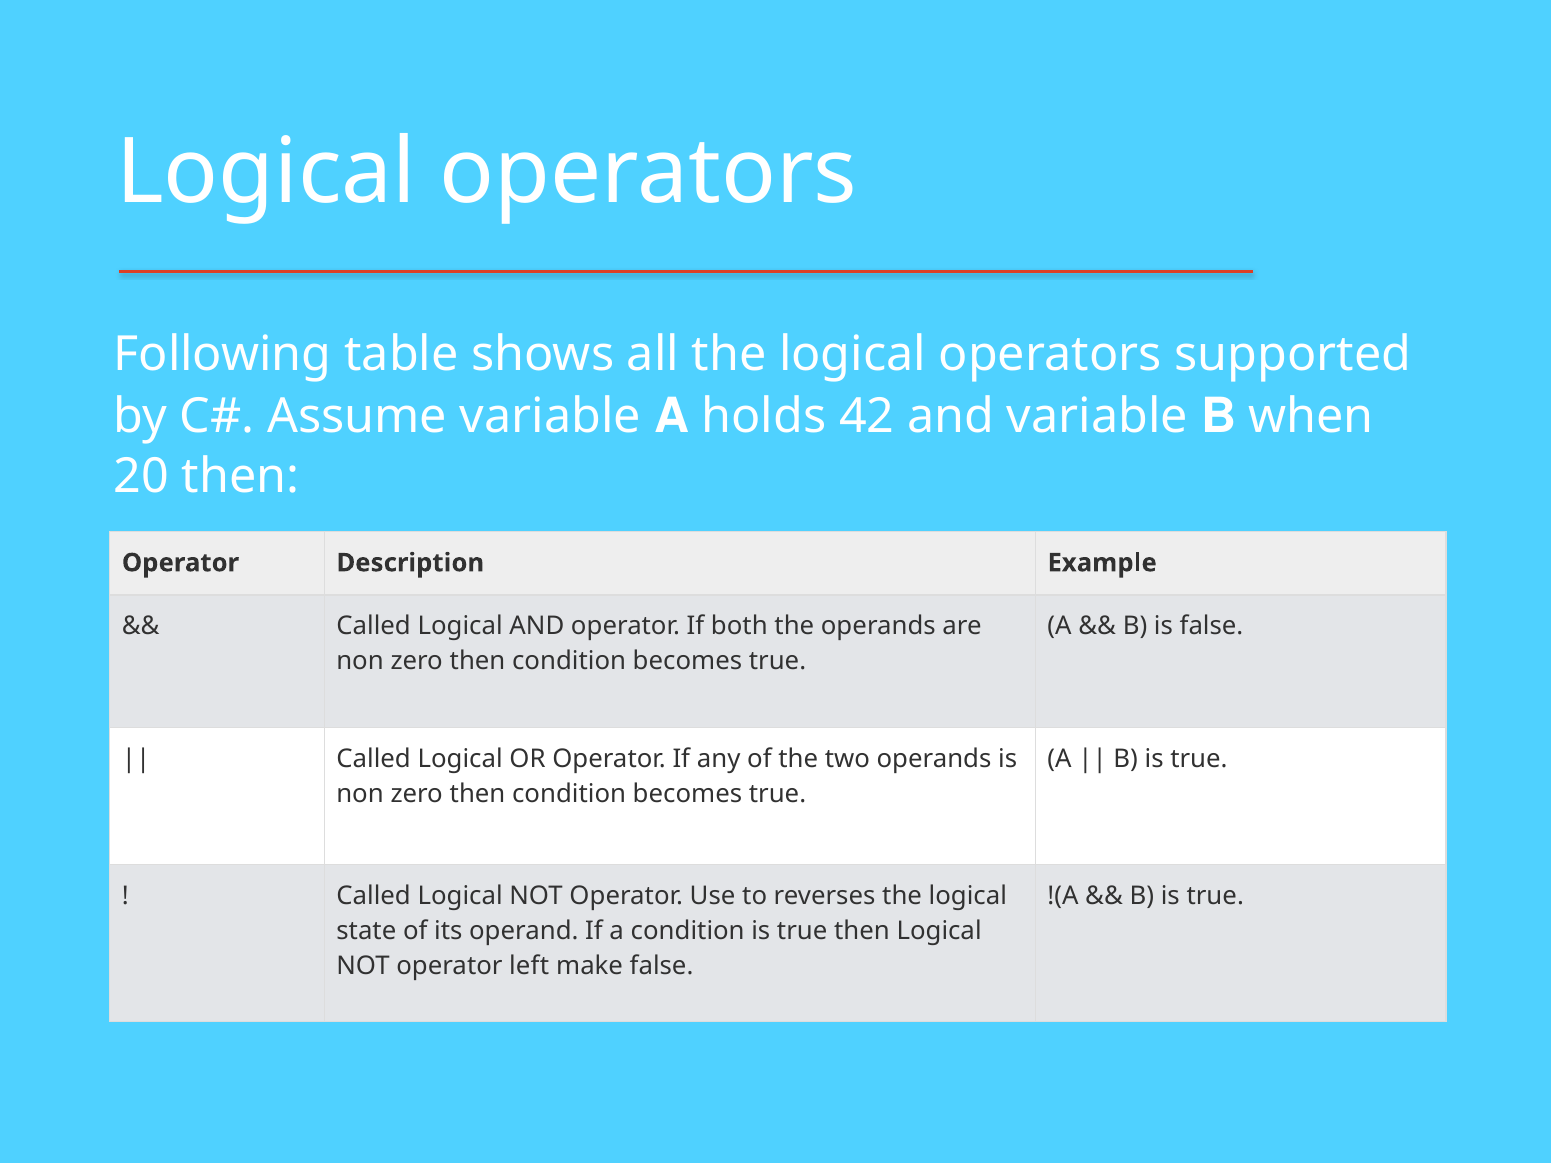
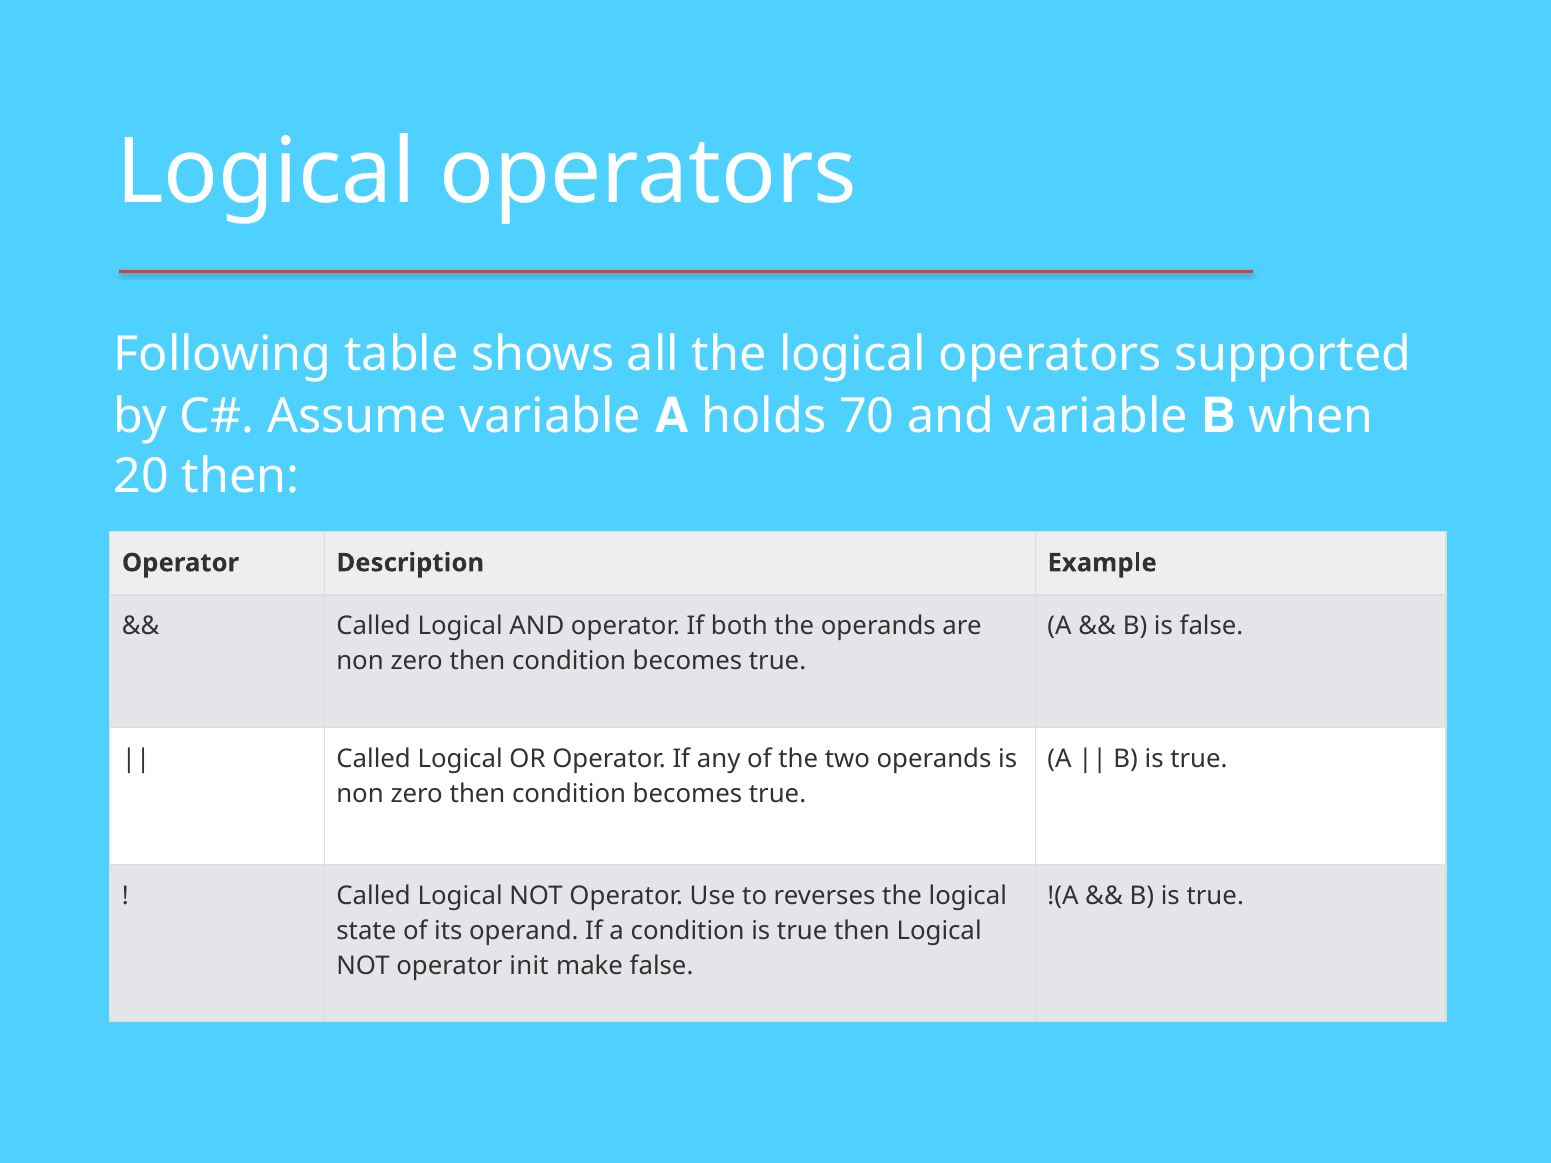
42: 42 -> 70
left: left -> init
